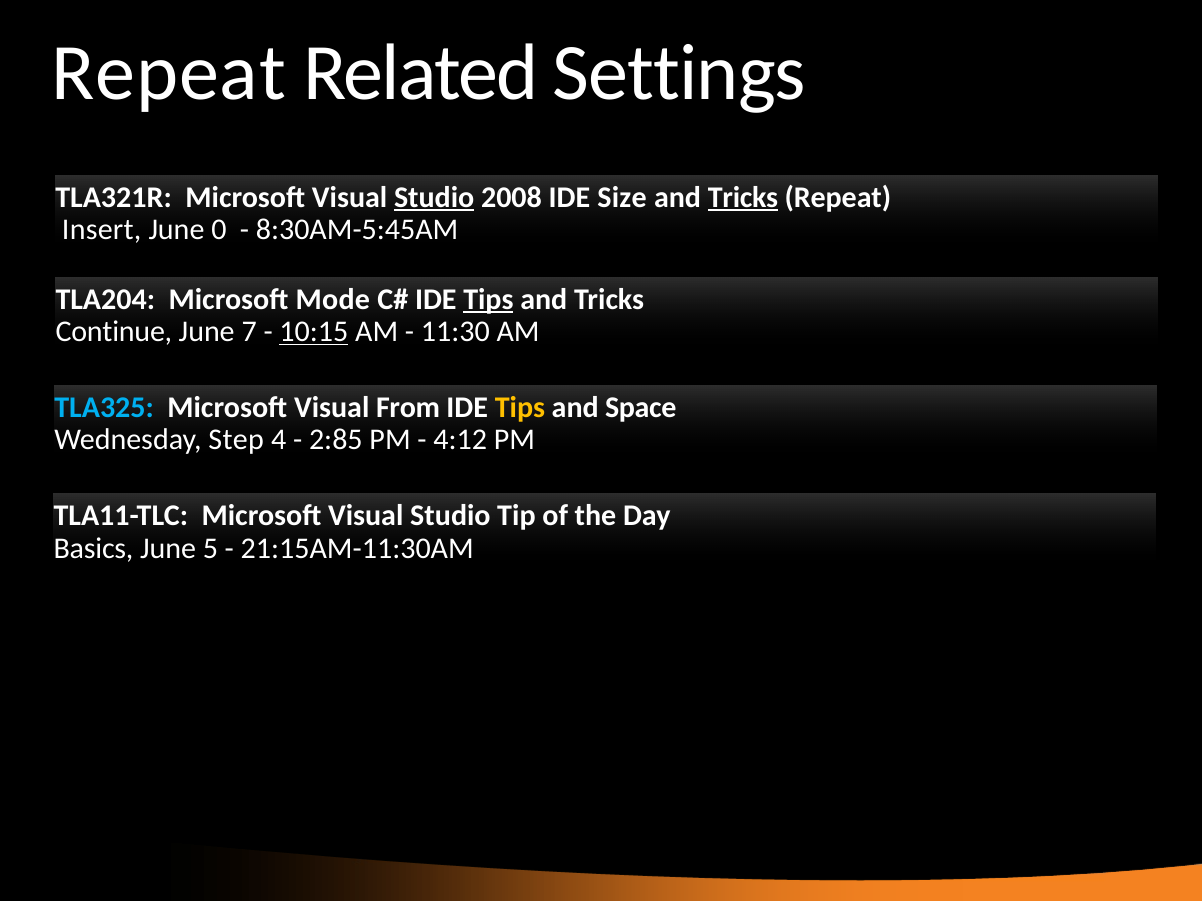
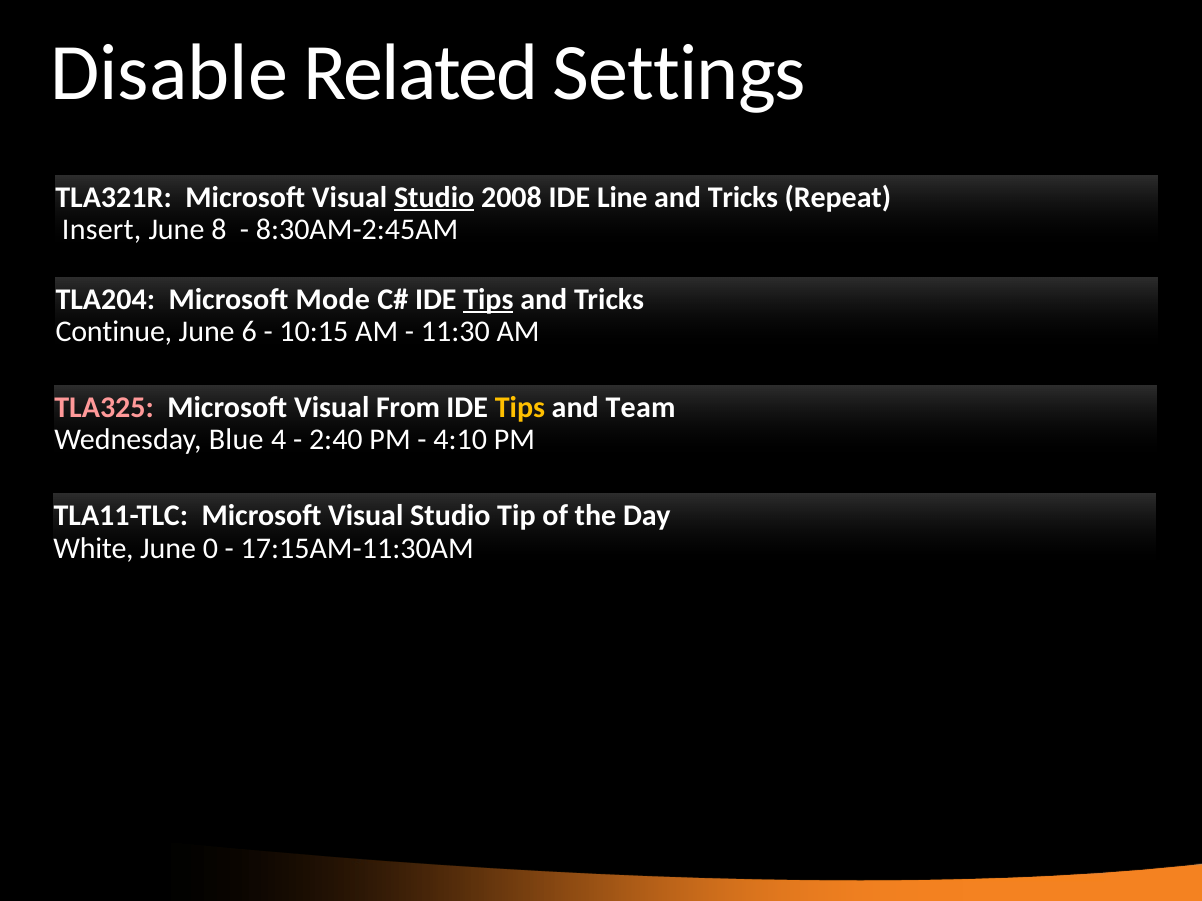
Repeat at (169, 73): Repeat -> Disable
Size: Size -> Line
Tricks at (743, 197) underline: present -> none
0: 0 -> 8
8:30AM-5:45AM: 8:30AM-5:45AM -> 8:30AM-2:45AM
7: 7 -> 6
10:15 underline: present -> none
TLA325 colour: light blue -> pink
Space: Space -> Team
Step: Step -> Blue
2:85: 2:85 -> 2:40
4:12: 4:12 -> 4:10
Basics: Basics -> White
5: 5 -> 0
21:15AM-11:30AM: 21:15AM-11:30AM -> 17:15AM-11:30AM
